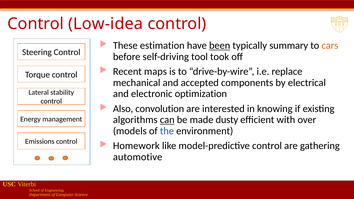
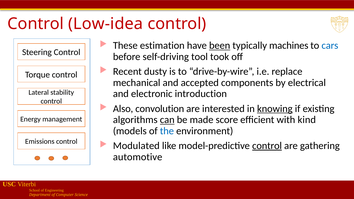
summary: summary -> machines
cars colour: orange -> blue
maps: maps -> dusty
optimization: optimization -> introduction
knowing underline: none -> present
dusty: dusty -> score
over: over -> kind
Homework: Homework -> Modulated
control at (267, 146) underline: none -> present
